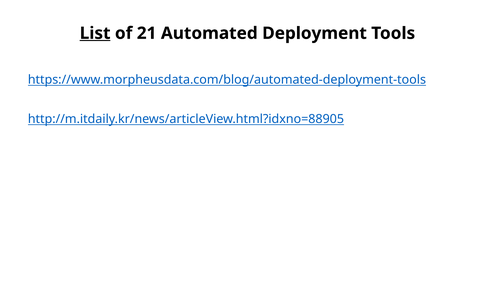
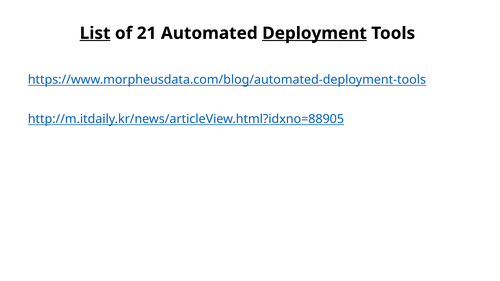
Deployment underline: none -> present
